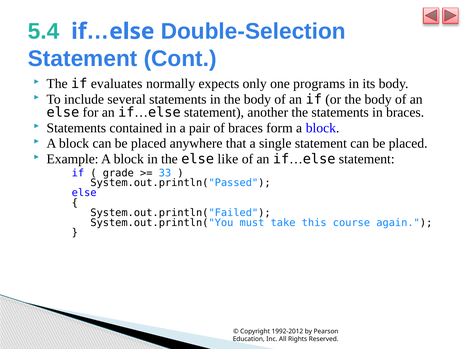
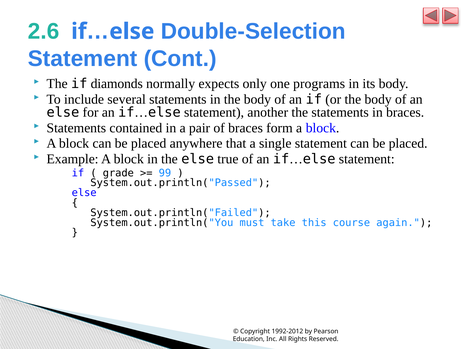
5.4: 5.4 -> 2.6
evaluates: evaluates -> diamonds
like: like -> true
33: 33 -> 99
